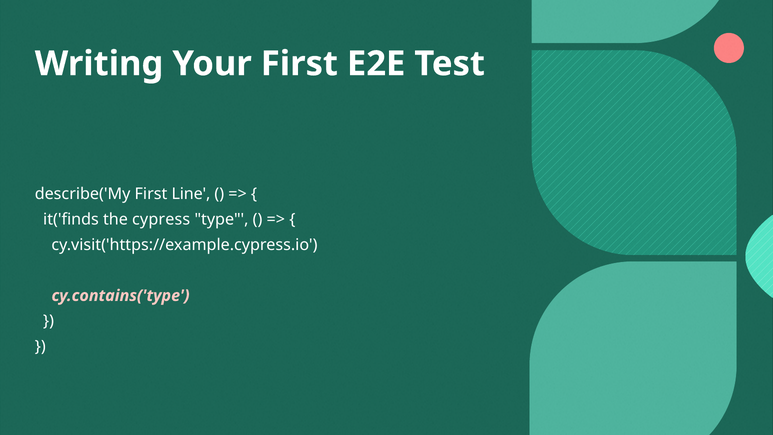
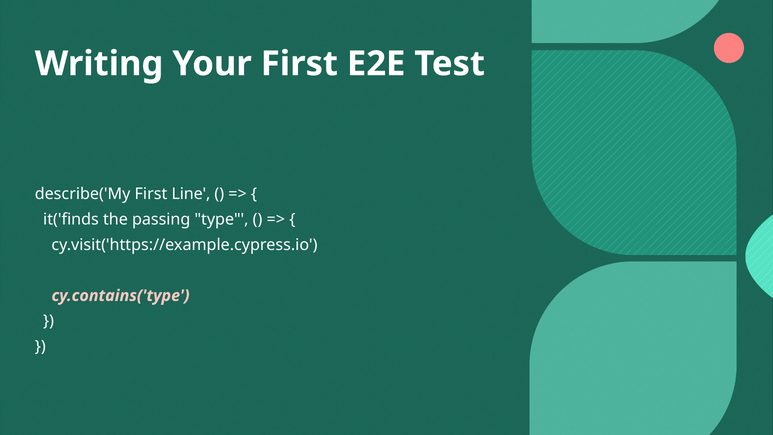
cypress: cypress -> passing
